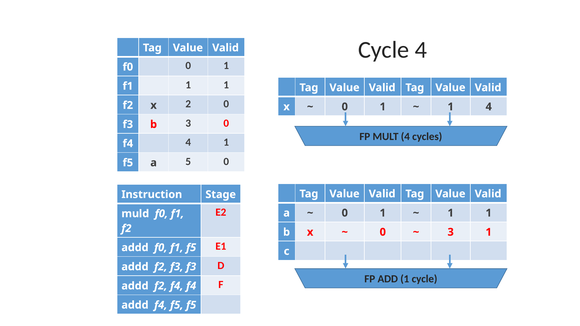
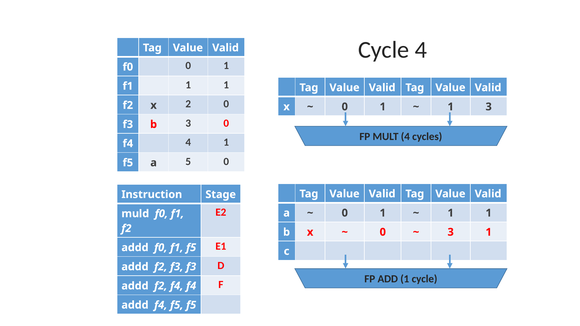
4 at (489, 107): 4 -> 3
